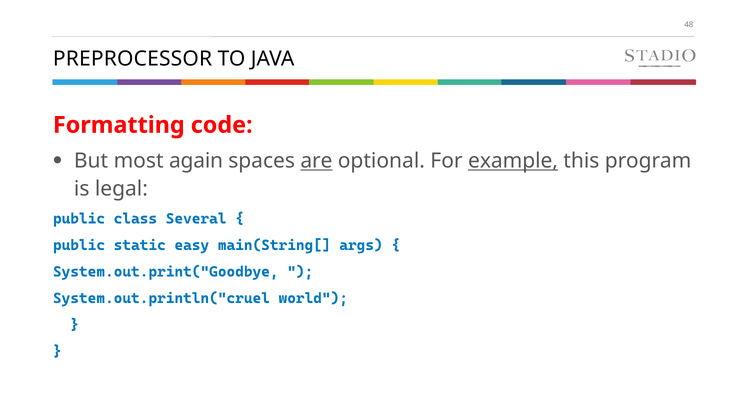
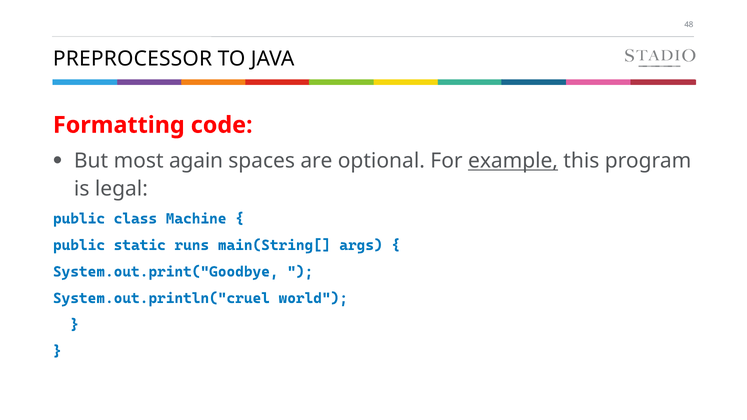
are underline: present -> none
Several: Several -> Machine
easy: easy -> runs
